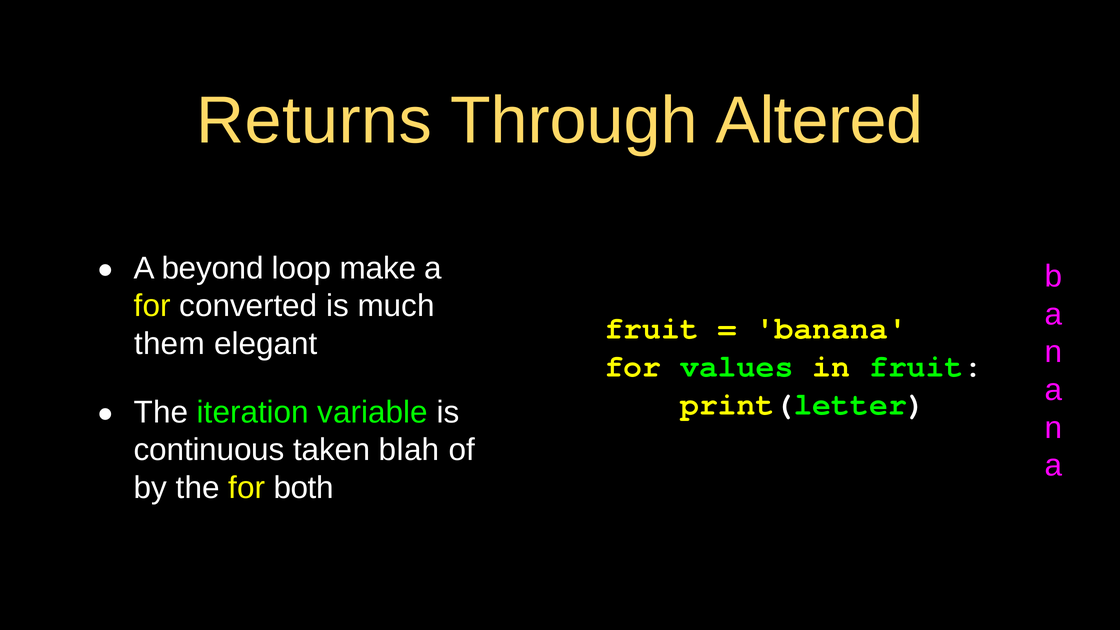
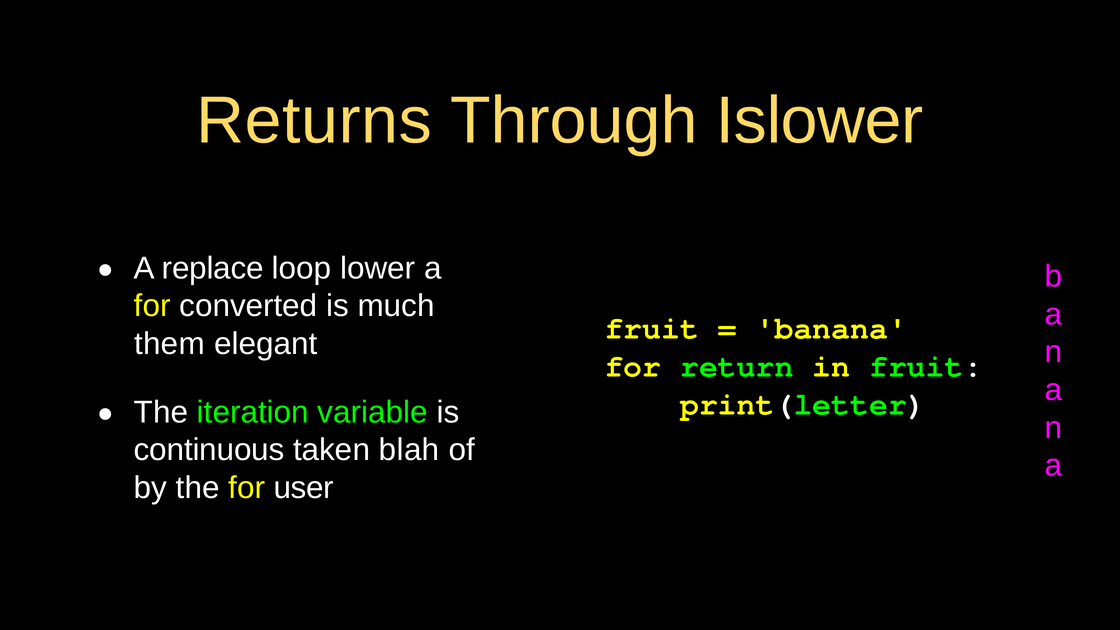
Altered: Altered -> Islower
beyond: beyond -> replace
make: make -> lower
values: values -> return
both: both -> user
